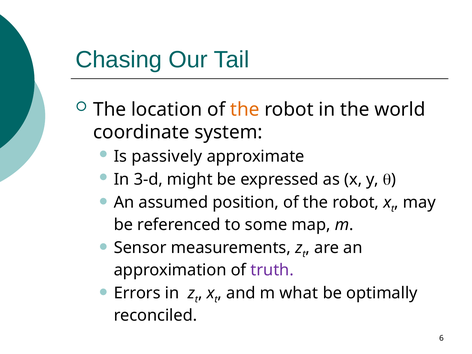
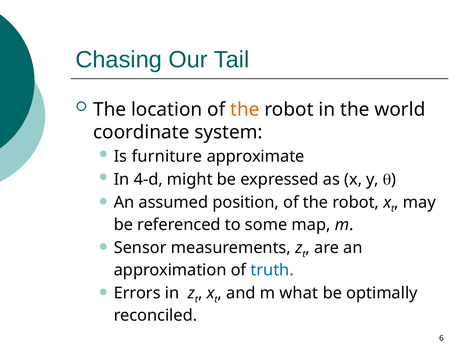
passively: passively -> furniture
3-d: 3-d -> 4-d
truth colour: purple -> blue
